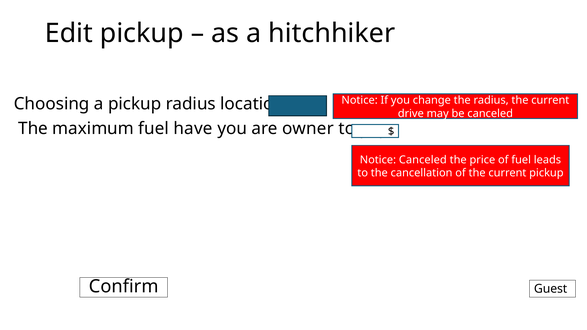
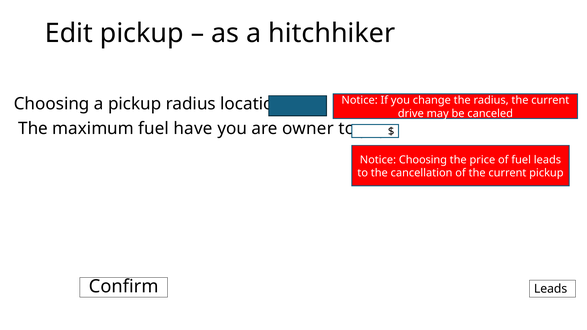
Notice Canceled: Canceled -> Choosing
Confirm Guest: Guest -> Leads
